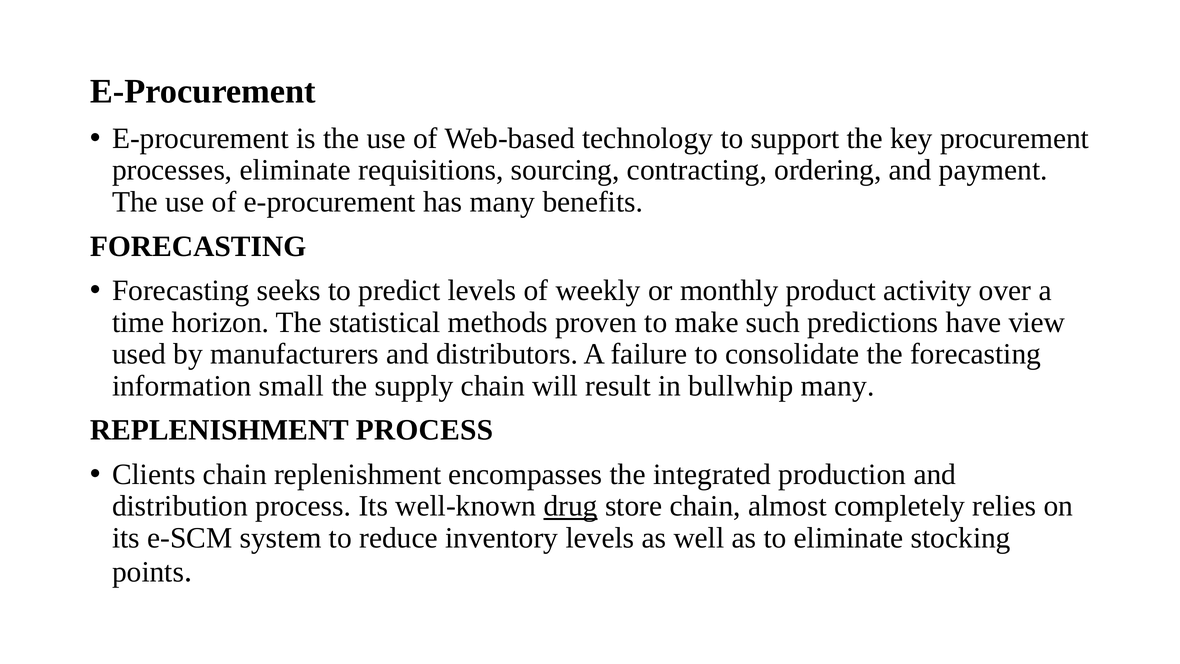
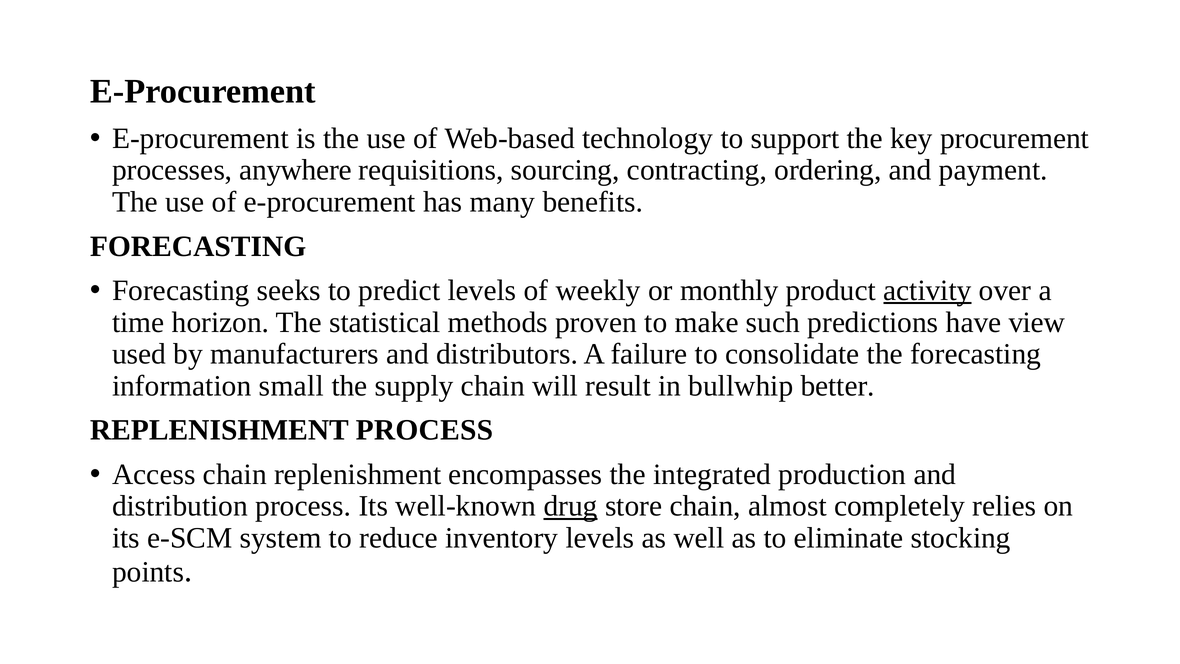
processes eliminate: eliminate -> anywhere
activity underline: none -> present
bullwhip many: many -> better
Clients: Clients -> Access
